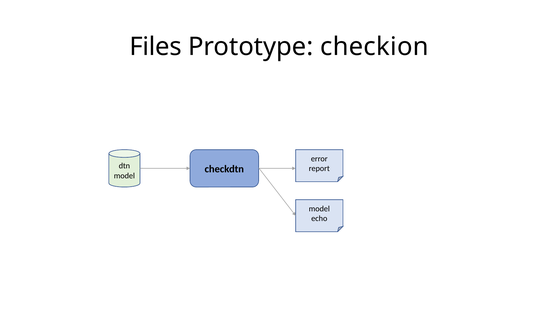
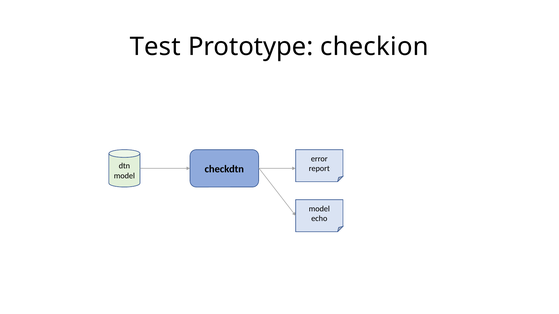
Files: Files -> Test
